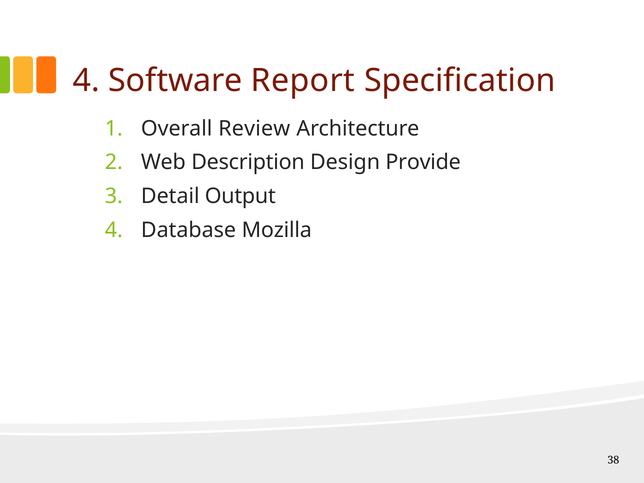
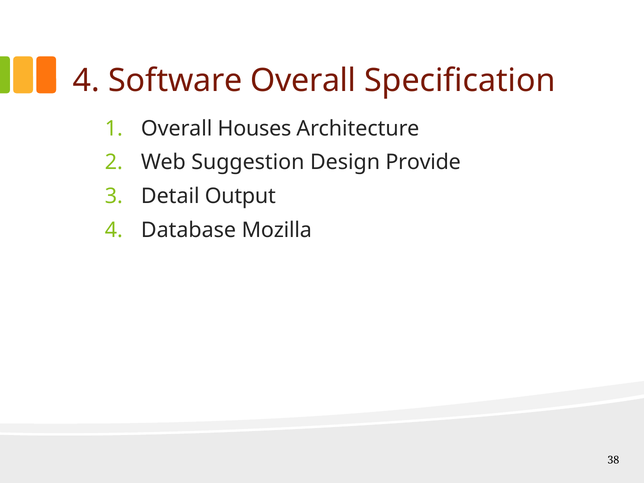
Software Report: Report -> Overall
Review: Review -> Houses
Description: Description -> Suggestion
